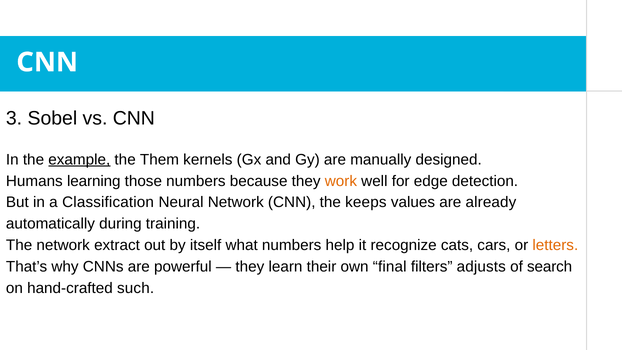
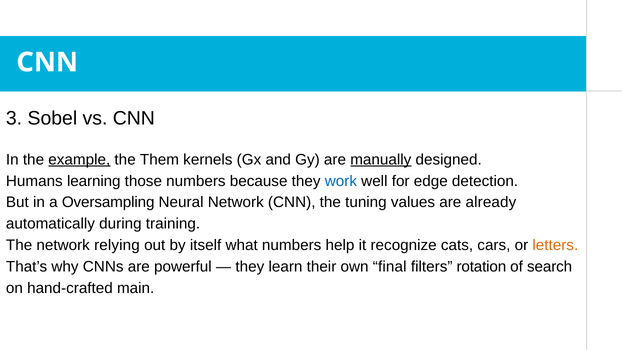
manually underline: none -> present
work colour: orange -> blue
Classification: Classification -> Oversampling
keeps: keeps -> tuning
extract: extract -> relying
adjusts: adjusts -> rotation
such: such -> main
